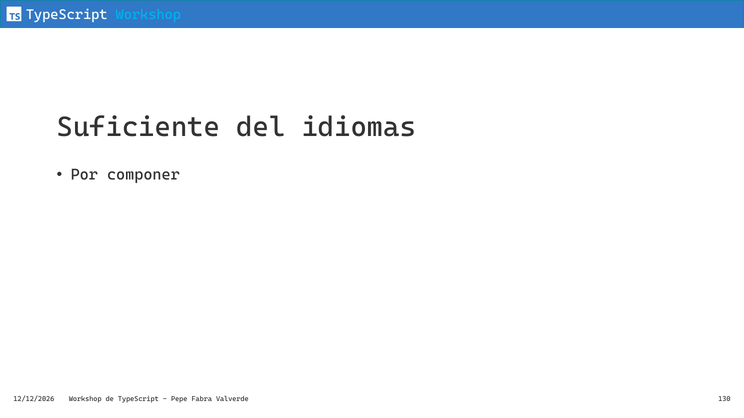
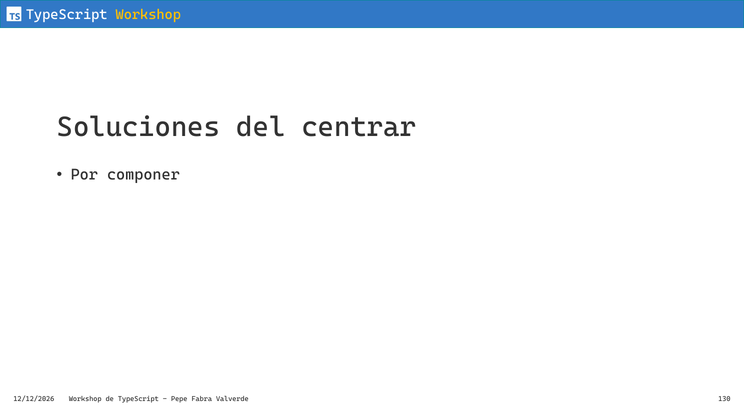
Workshop at (148, 15) colour: light blue -> yellow
Suficiente: Suficiente -> Soluciones
idiomas: idiomas -> centrar
